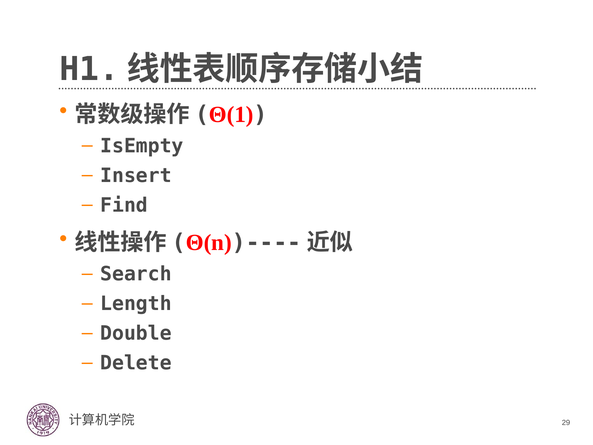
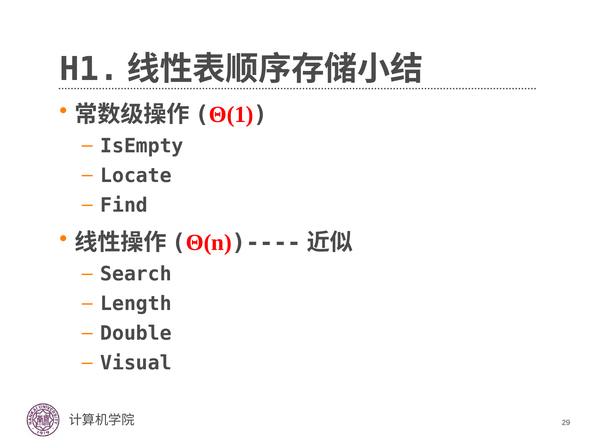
Insert: Insert -> Locate
Delete: Delete -> Visual
